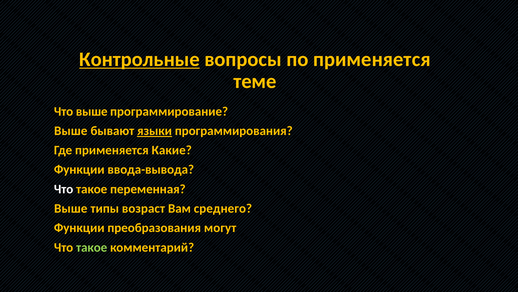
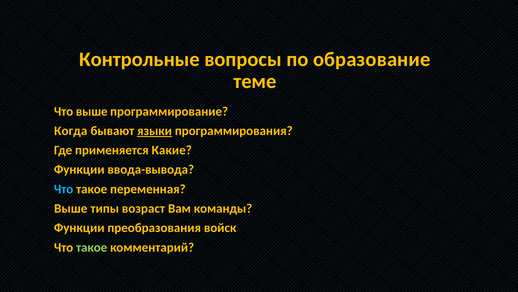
Контрольные underline: present -> none
по применяется: применяется -> образование
Выше at (71, 131): Выше -> Когда
Что at (64, 189) colour: white -> light blue
среднего: среднего -> команды
могут: могут -> войск
